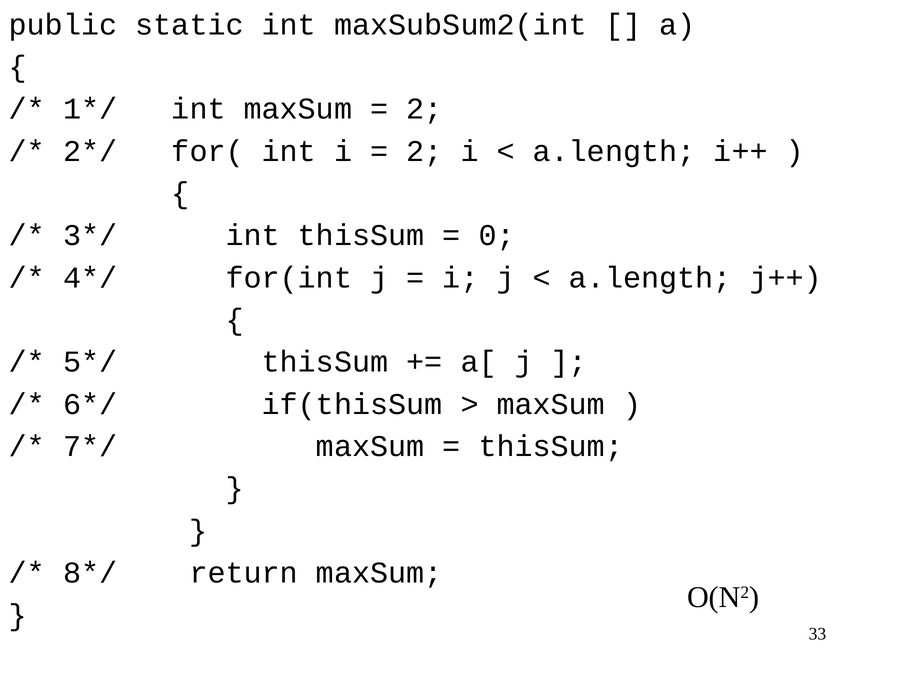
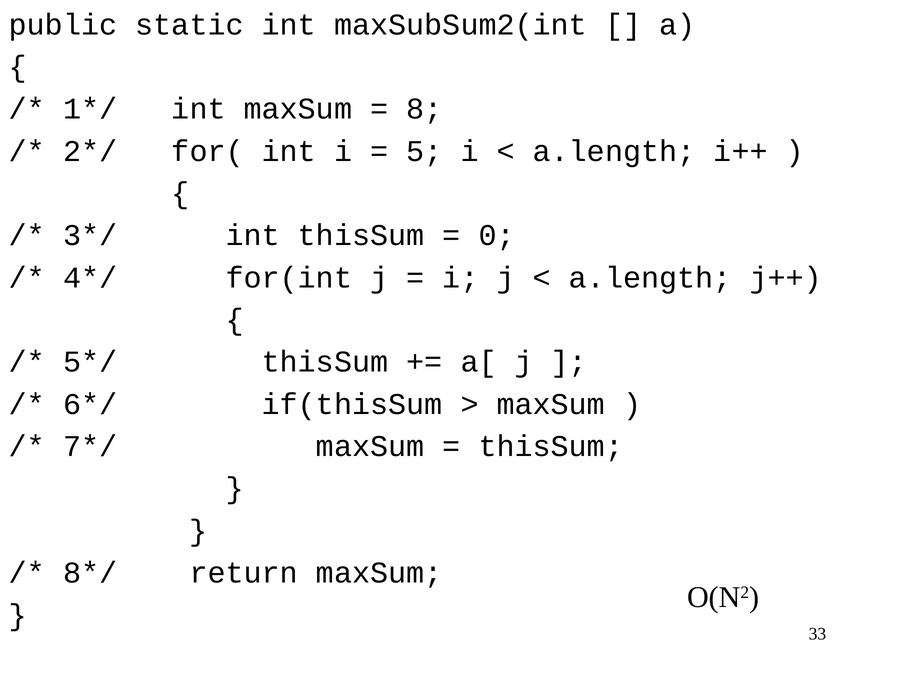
2 at (424, 109): 2 -> 8
2 at (424, 151): 2 -> 5
